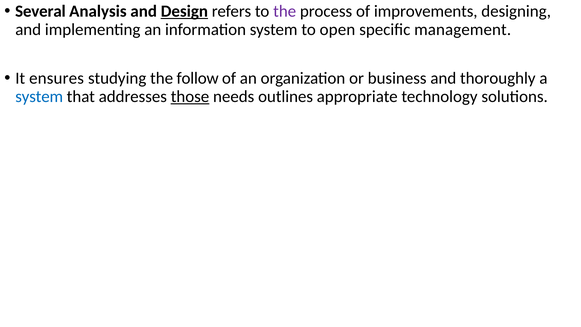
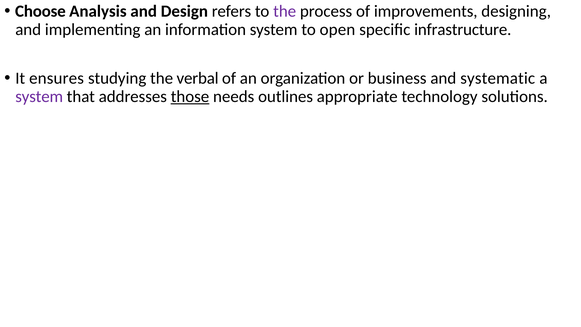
Several: Several -> Choose
Design underline: present -> none
management: management -> infrastructure
follow: follow -> verbal
thoroughly: thoroughly -> systematic
system at (39, 97) colour: blue -> purple
